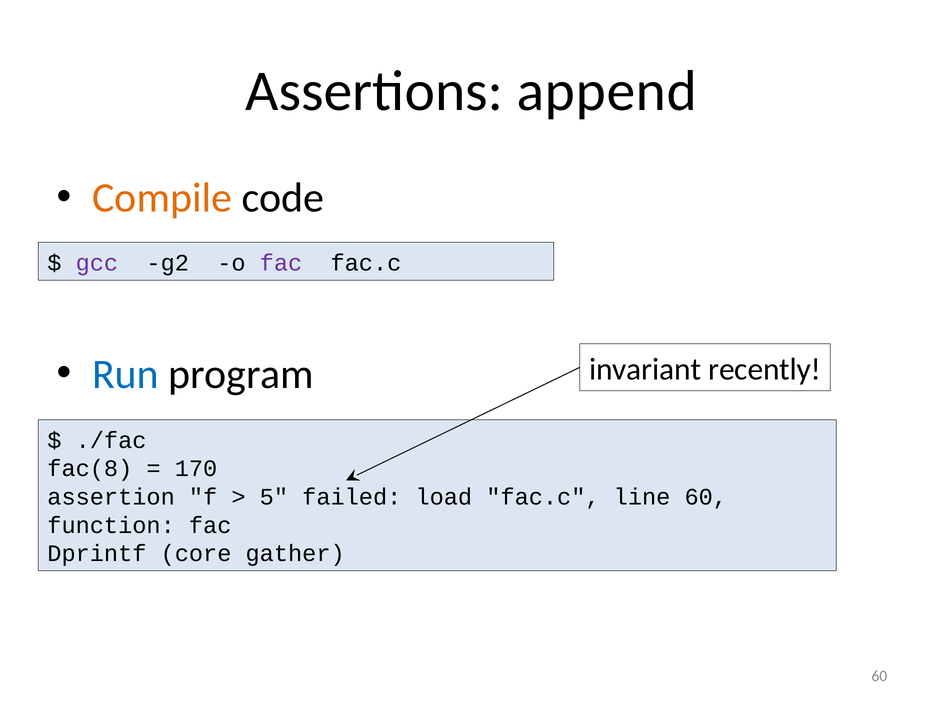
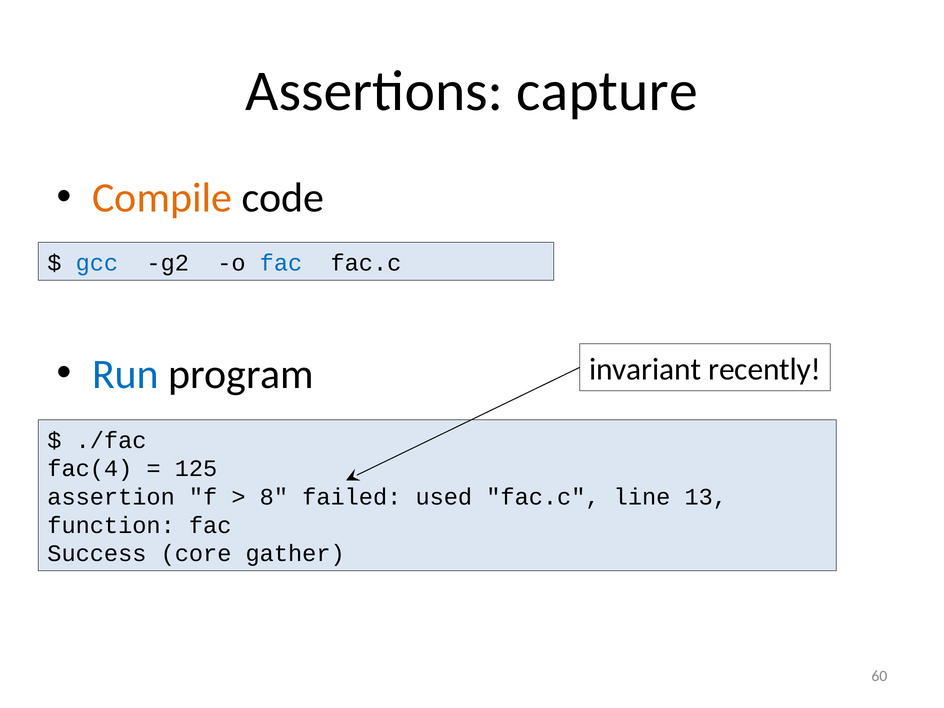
append: append -> capture
gcc colour: purple -> blue
fac at (281, 263) colour: purple -> blue
fac(8: fac(8 -> fac(4
170: 170 -> 125
5: 5 -> 8
load: load -> used
line 60: 60 -> 13
Dprintf: Dprintf -> Success
